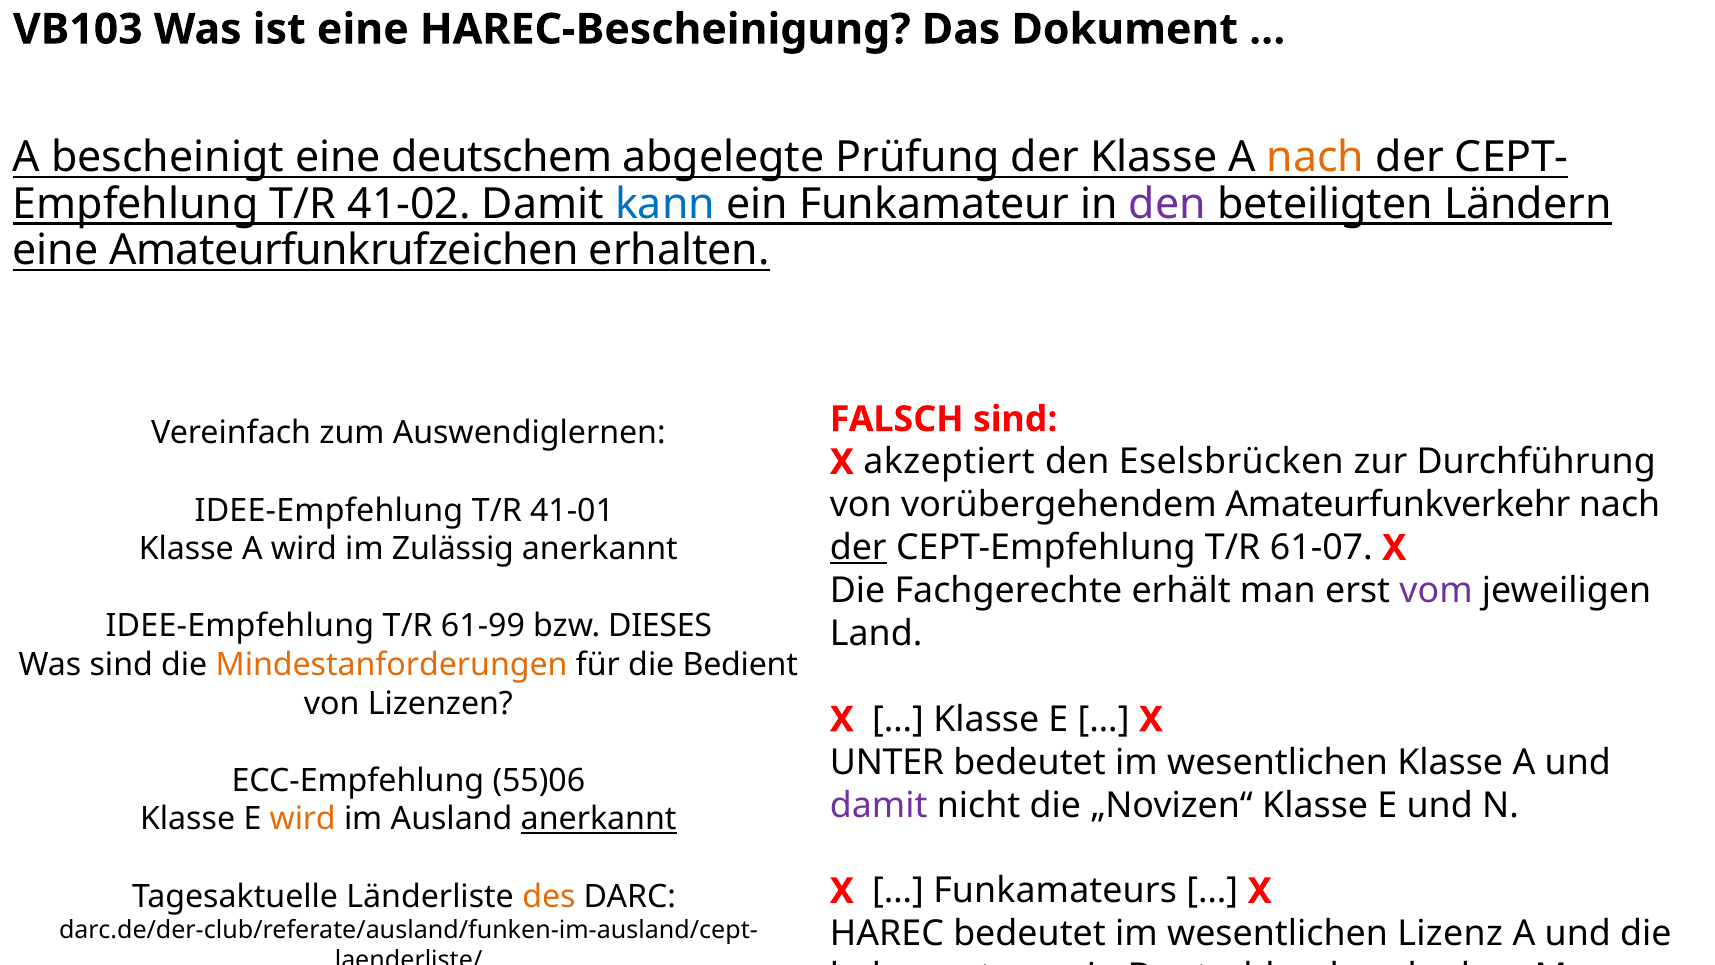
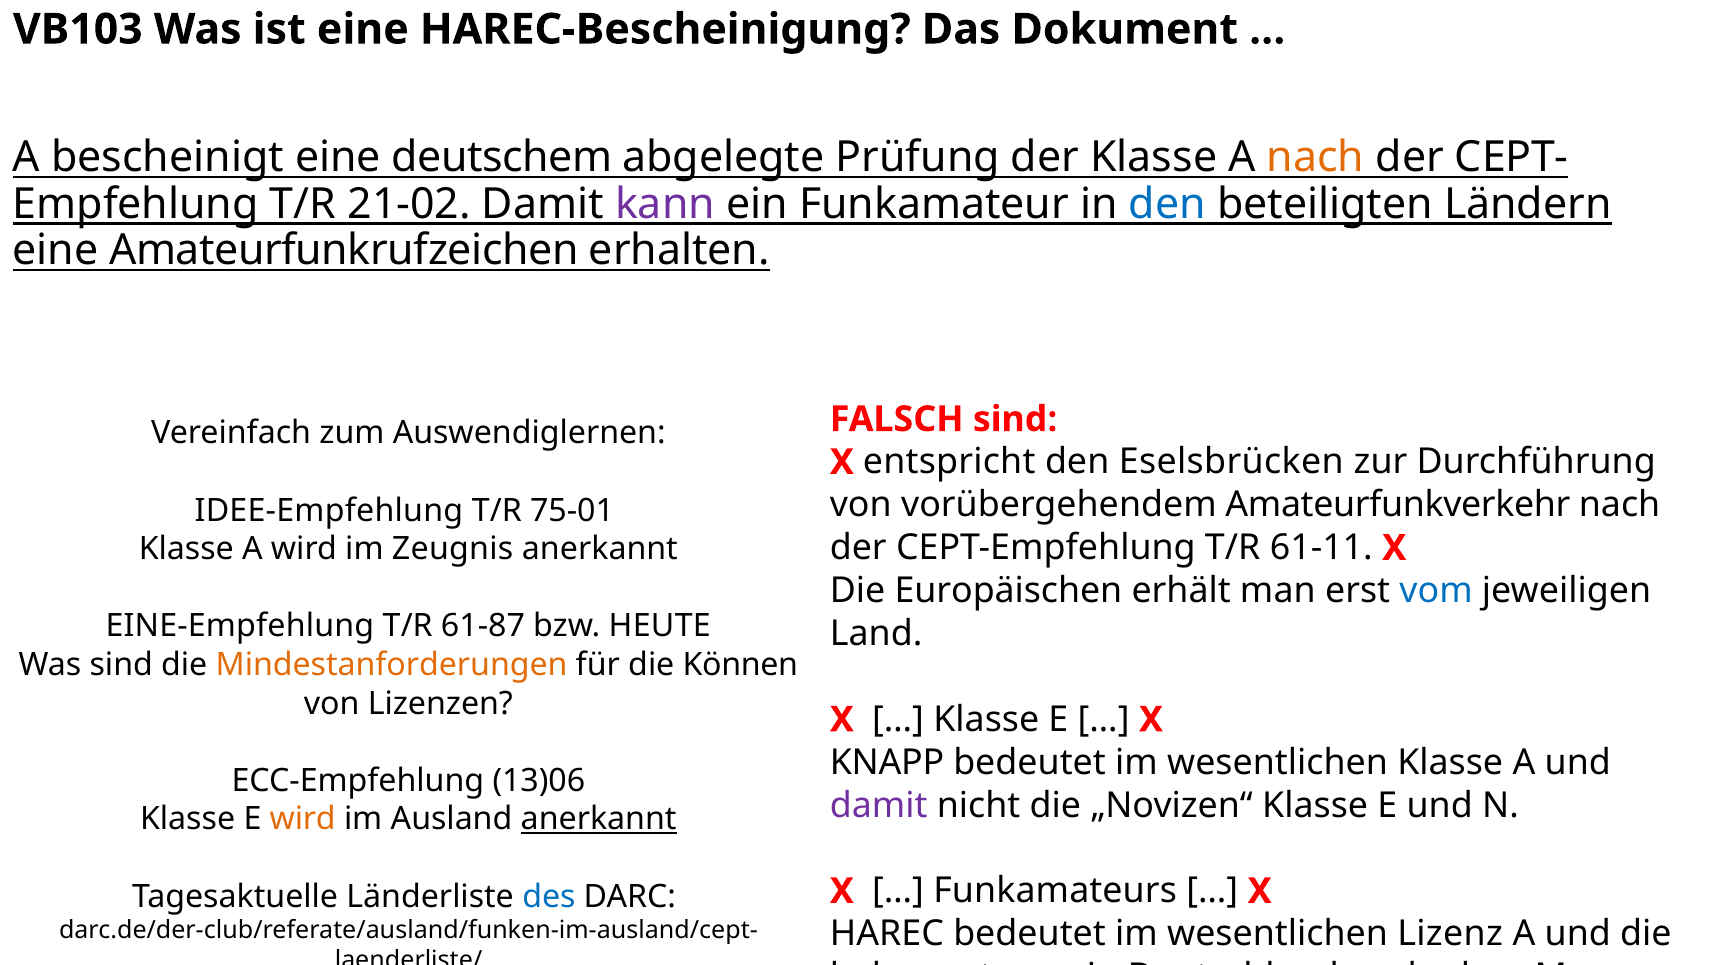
41-02: 41-02 -> 21-02
kann colour: blue -> purple
den at (1167, 204) colour: purple -> blue
akzeptiert: akzeptiert -> entspricht
41-01: 41-01 -> 75-01
der at (858, 548) underline: present -> none
61-07: 61-07 -> 61-11
Zulässig: Zulässig -> Zeugnis
Fachgerechte: Fachgerechte -> Europäischen
vom colour: purple -> blue
IDEE-Empfehlung at (240, 626): IDEE-Empfehlung -> EINE-Empfehlung
61-99: 61-99 -> 61-87
DIESES: DIESES -> HEUTE
Bedient: Bedient -> Können
UNTER: UNTER -> KNAPP
55)06: 55)06 -> 13)06
des colour: orange -> blue
